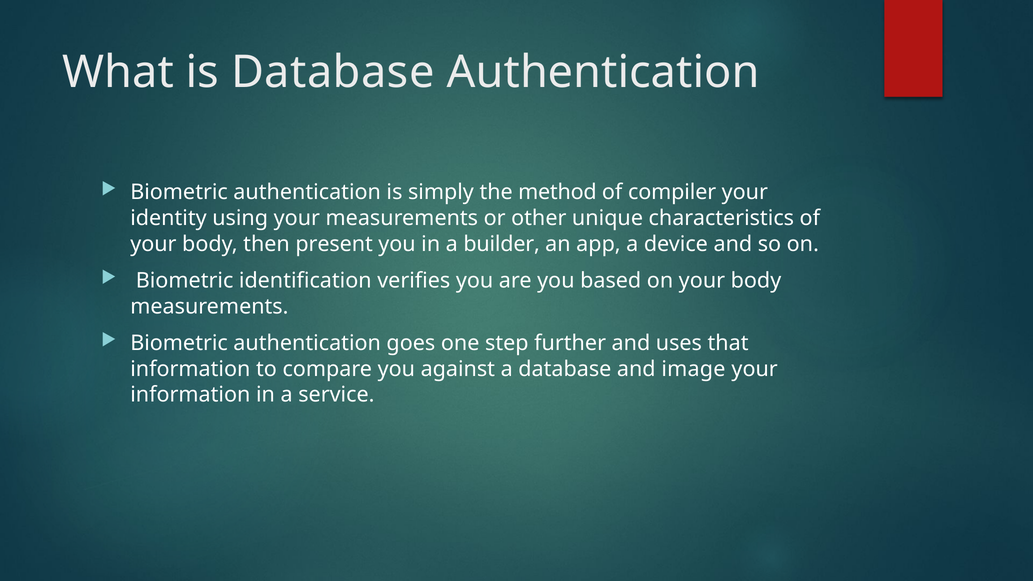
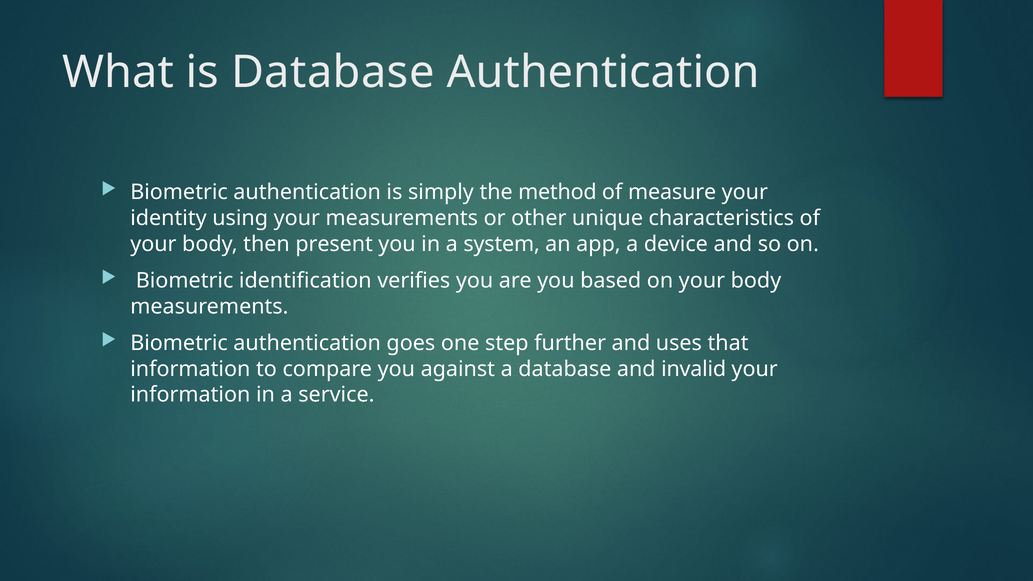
compiler: compiler -> measure
builder: builder -> system
image: image -> invalid
